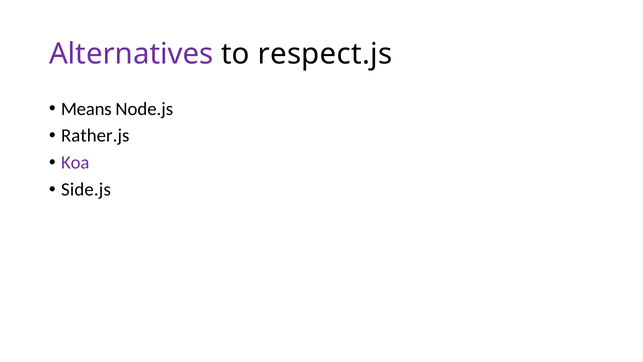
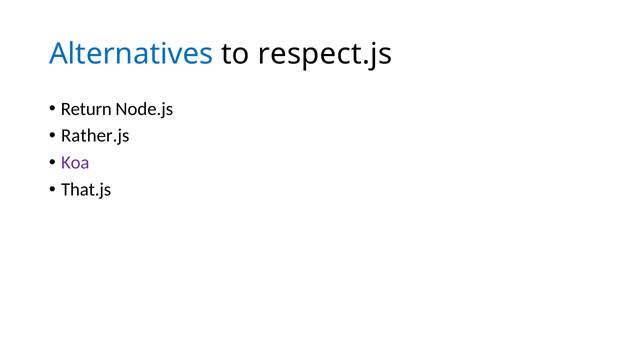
Alternatives colour: purple -> blue
Means: Means -> Return
Side.js: Side.js -> That.js
